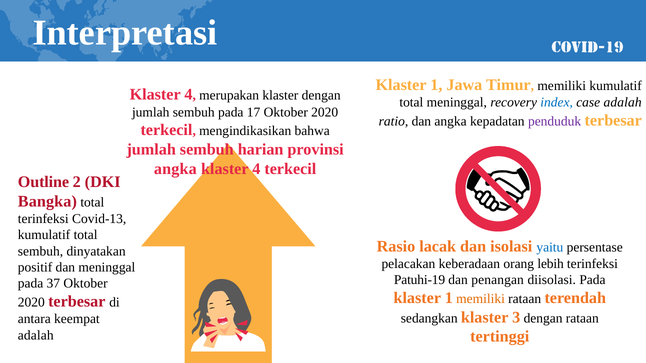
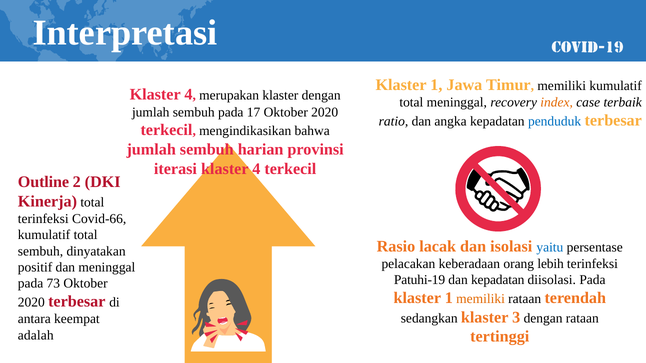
index colour: blue -> orange
case adalah: adalah -> terbaik
penduduk colour: purple -> blue
angka at (175, 169): angka -> iterasi
Bangka: Bangka -> Kinerja
Covid-13: Covid-13 -> Covid-66
dan penangan: penangan -> kepadatan
37: 37 -> 73
